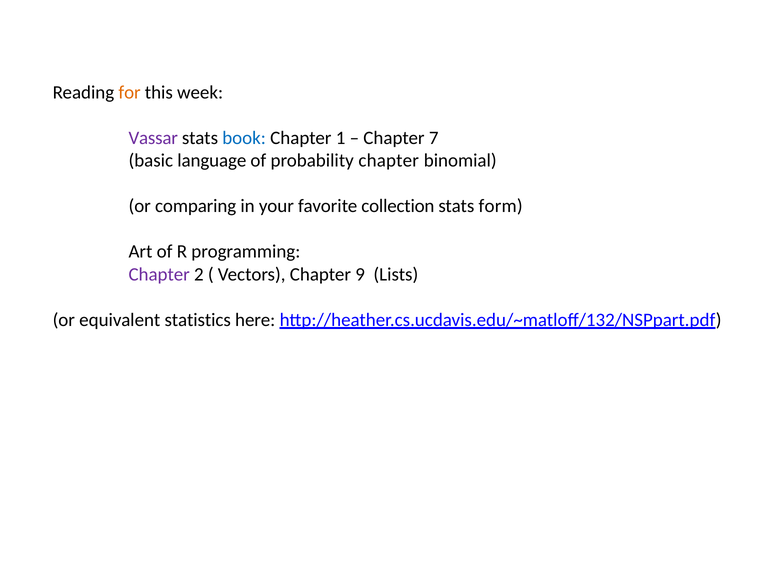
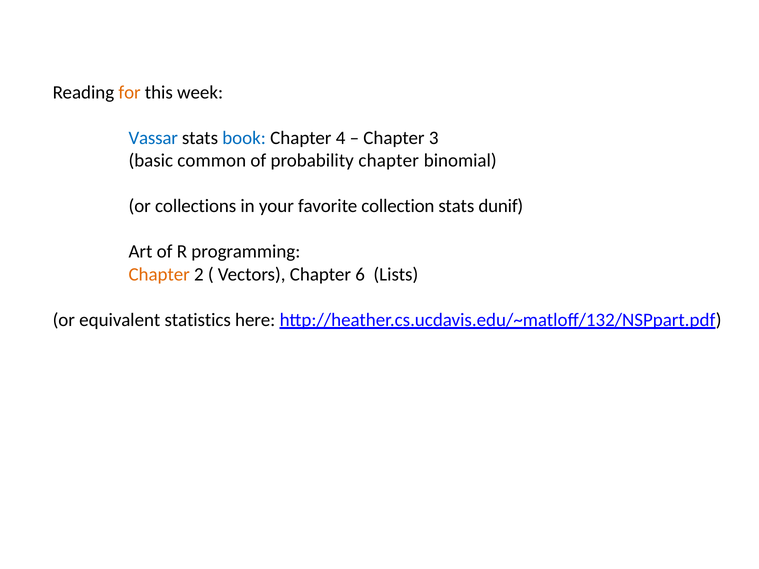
Vassar colour: purple -> blue
1: 1 -> 4
7: 7 -> 3
language: language -> common
comparing: comparing -> collections
form: form -> dunif
Chapter at (159, 275) colour: purple -> orange
9: 9 -> 6
